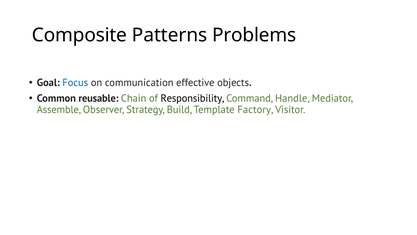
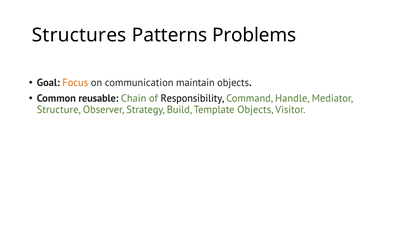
Composite: Composite -> Structures
Focus colour: blue -> orange
effective: effective -> maintain
Assemble: Assemble -> Structure
Template Factory: Factory -> Objects
